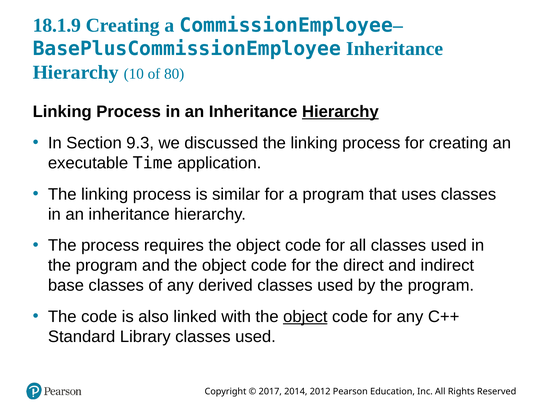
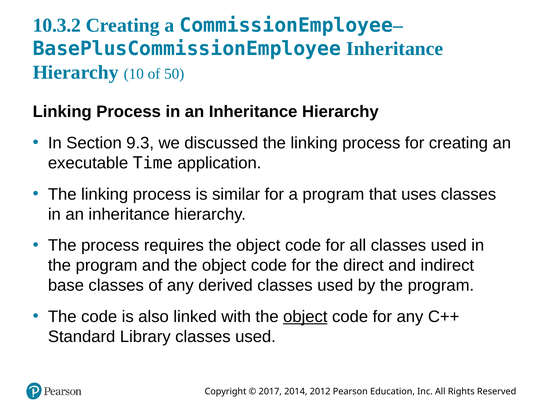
18.1.9: 18.1.9 -> 10.3.2
80: 80 -> 50
Hierarchy at (340, 112) underline: present -> none
